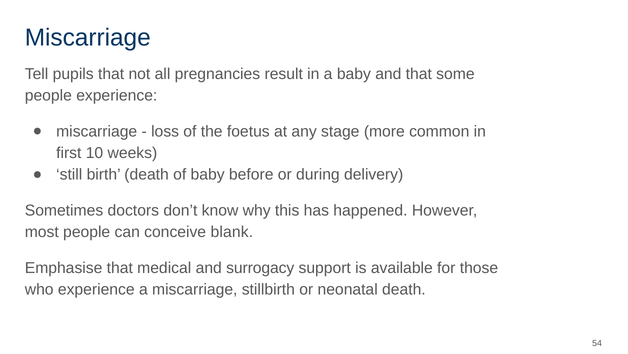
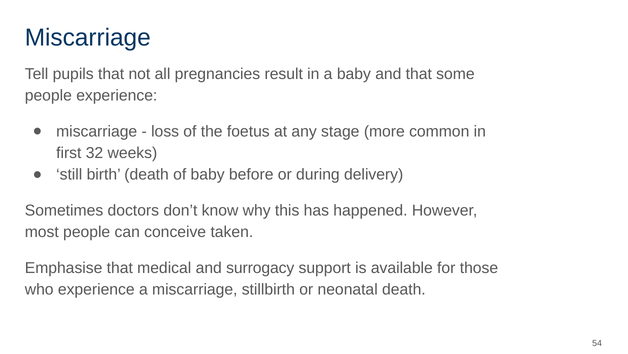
10: 10 -> 32
blank: blank -> taken
